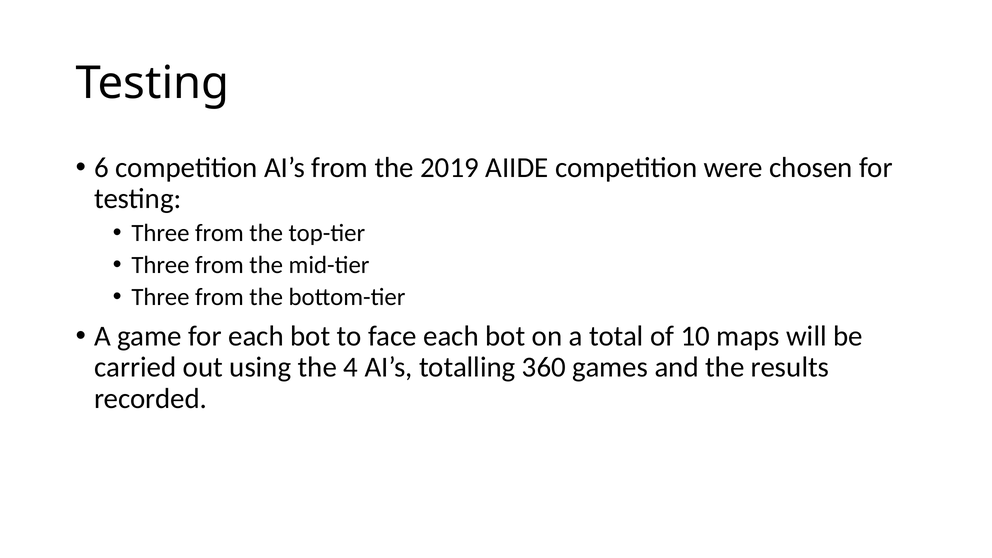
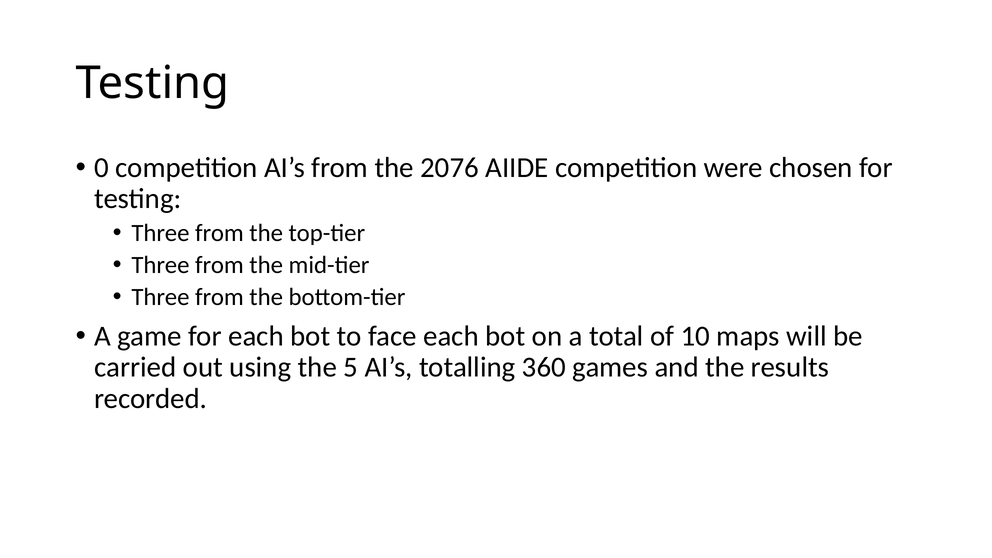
6: 6 -> 0
2019: 2019 -> 2076
4: 4 -> 5
